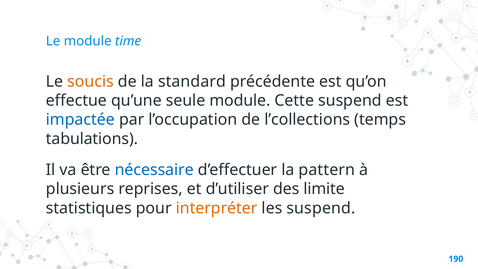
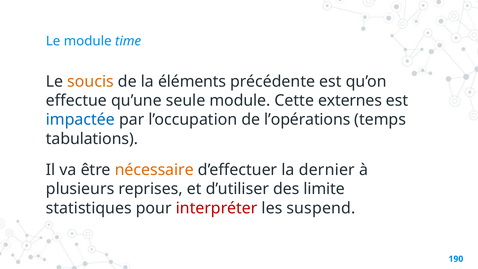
standard: standard -> éléments
Cette suspend: suspend -> externes
l’collections: l’collections -> l’opérations
nécessaire colour: blue -> orange
pattern: pattern -> dernier
interpréter colour: orange -> red
